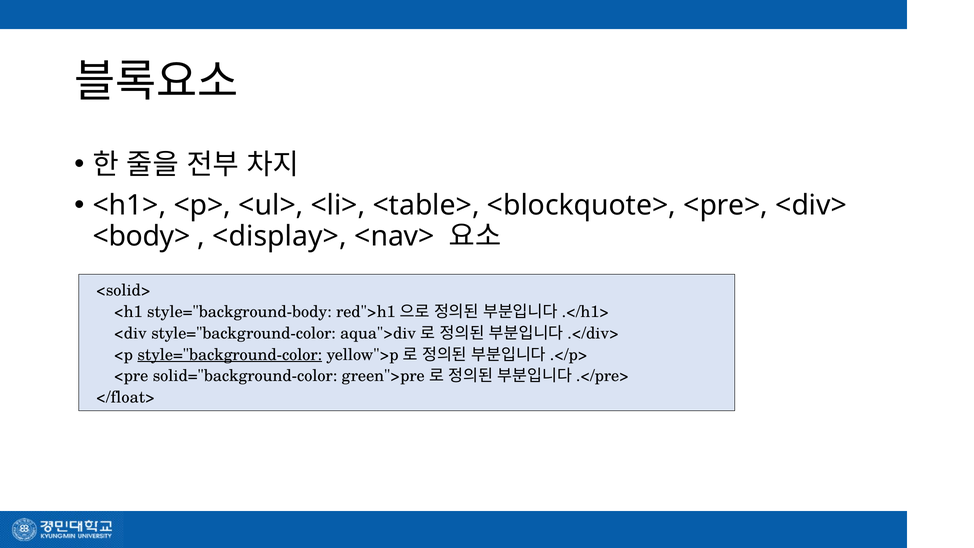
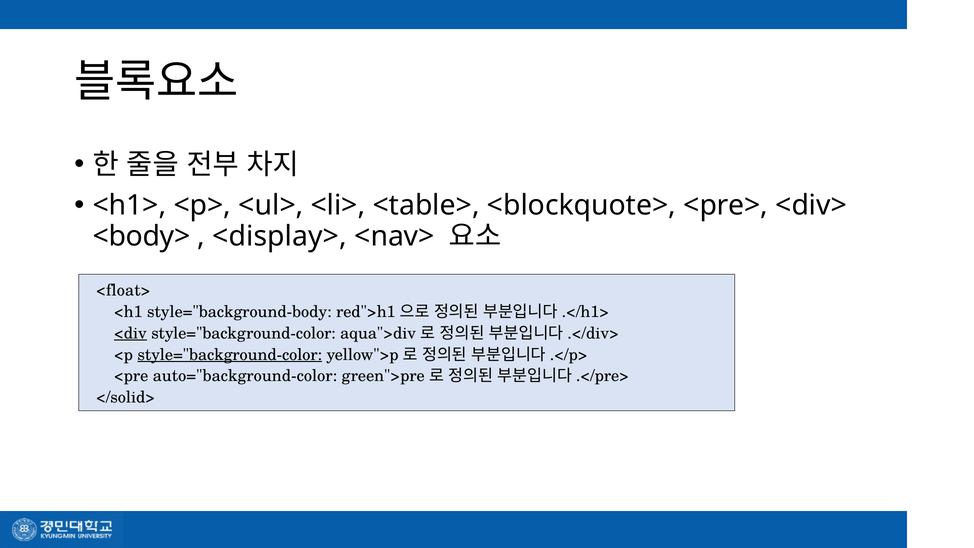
<solid>: <solid> -> <float>
<div underline: none -> present
solid="background-color: solid="background-color -> auto="background-color
</float>: </float> -> </solid>
